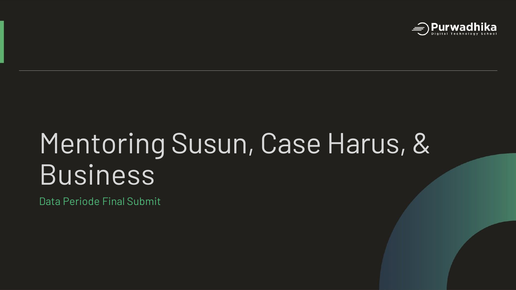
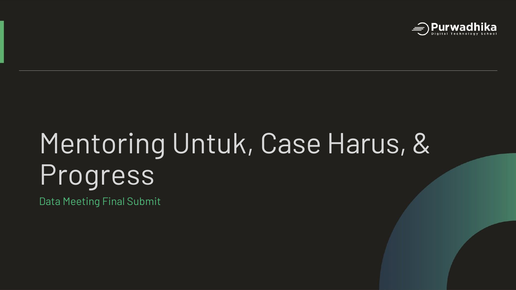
Susun: Susun -> Untuk
Business: Business -> Progress
Periode: Periode -> Meeting
